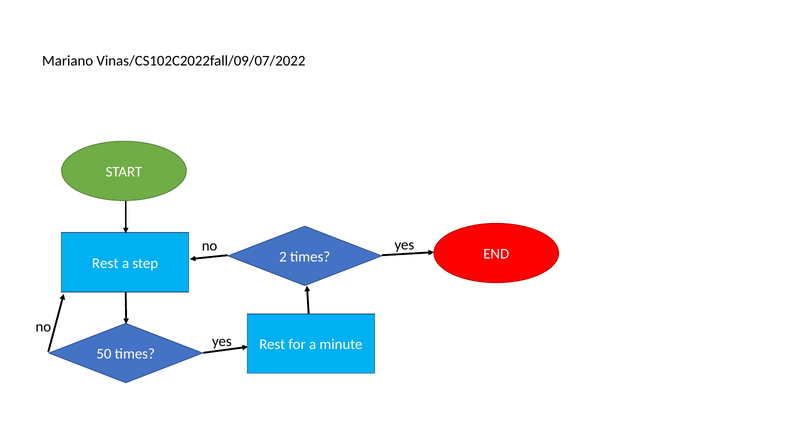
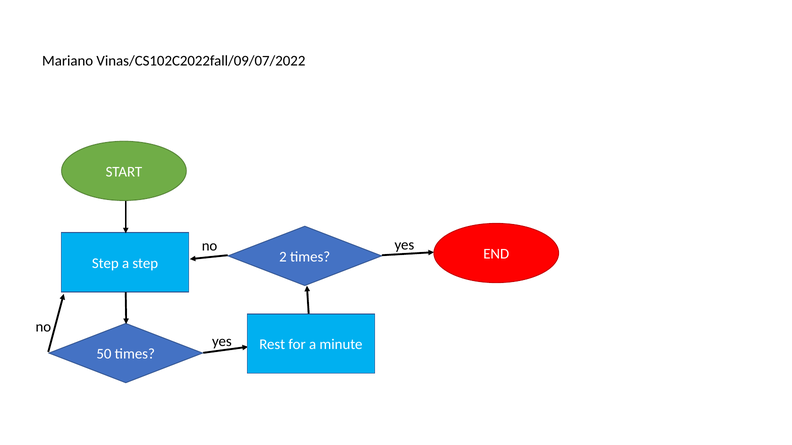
Rest at (105, 264): Rest -> Step
